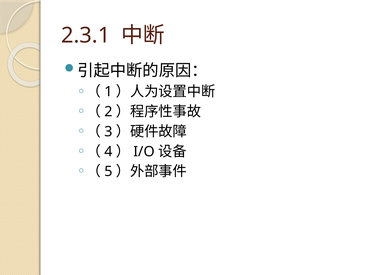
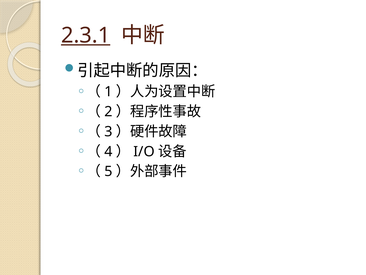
2.3.1 underline: none -> present
